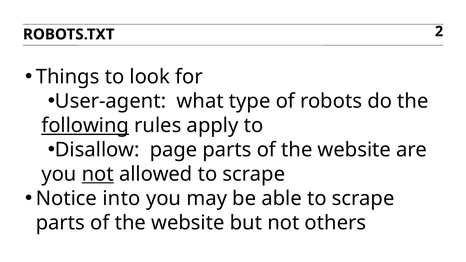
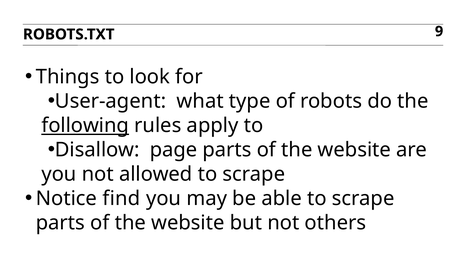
2: 2 -> 9
not at (98, 174) underline: present -> none
into: into -> find
